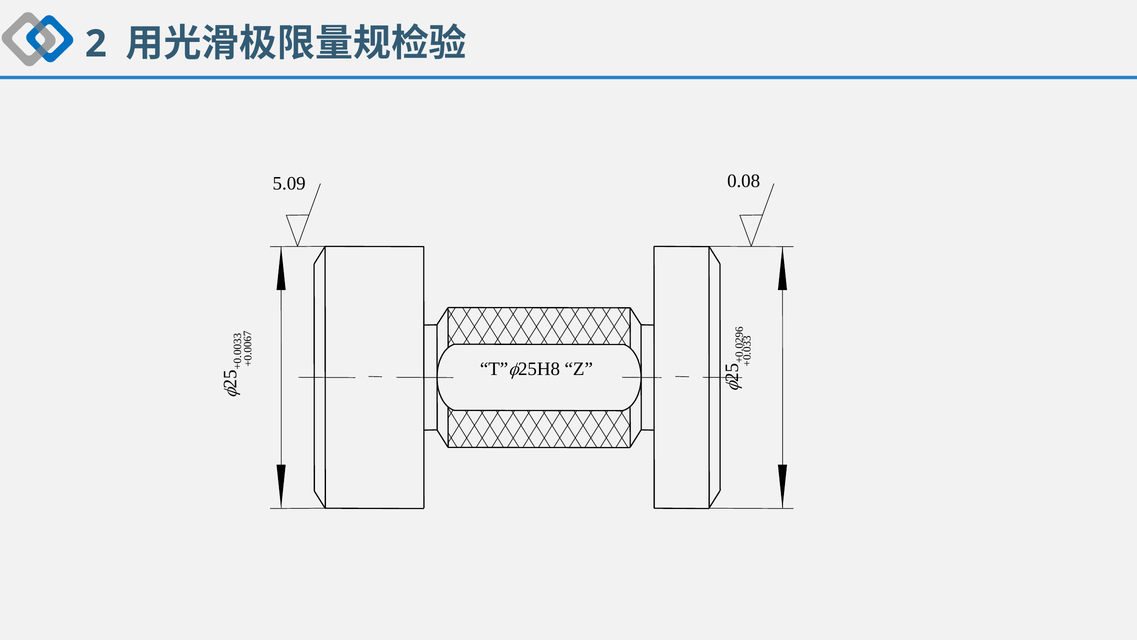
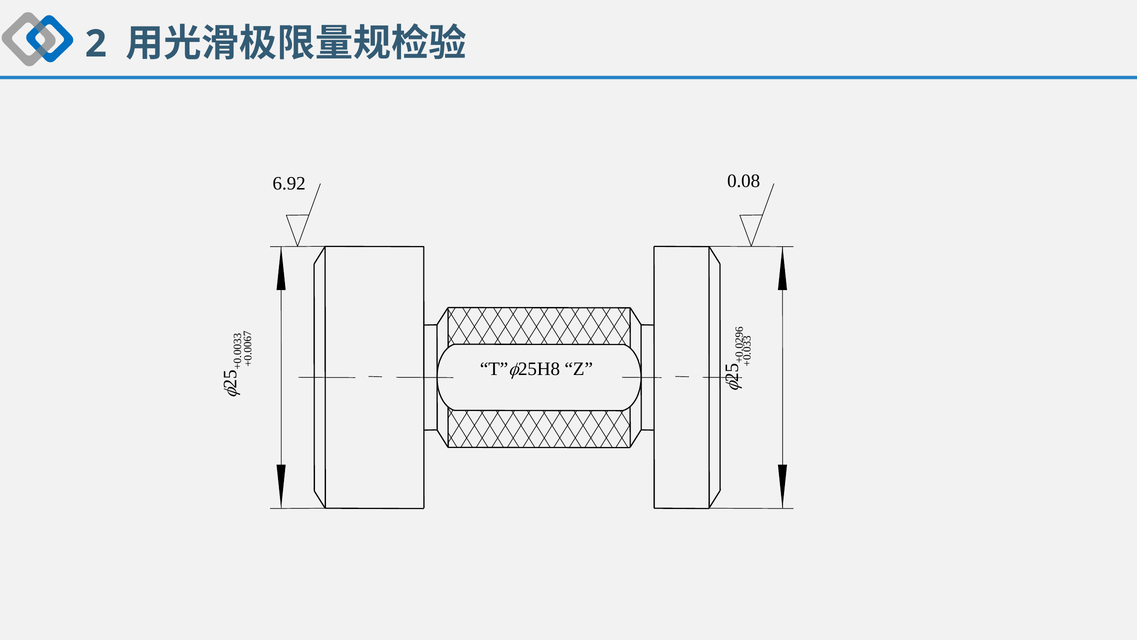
5.09: 5.09 -> 6.92
